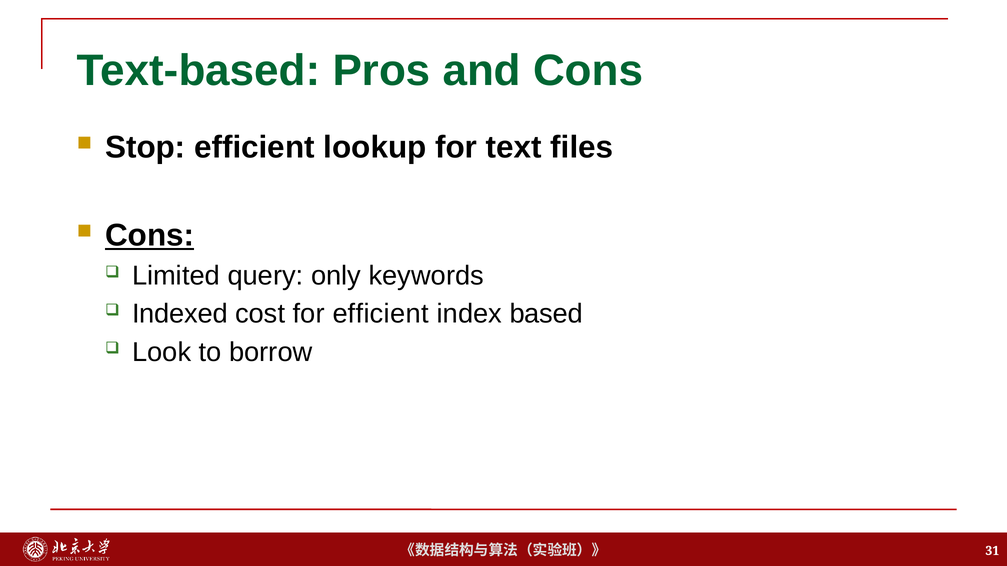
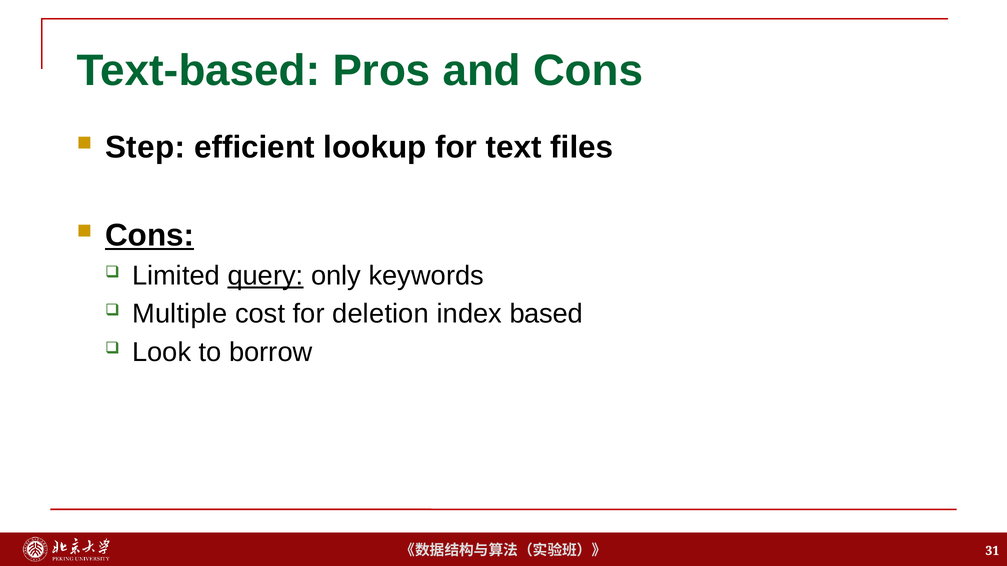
Stop: Stop -> Step
query underline: none -> present
Indexed: Indexed -> Multiple
for efficient: efficient -> deletion
